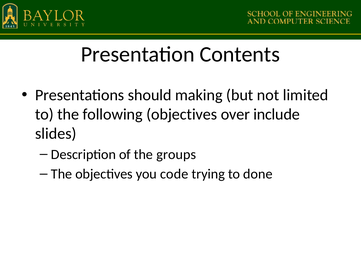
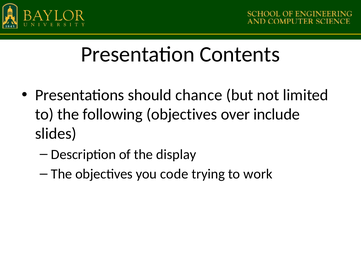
making: making -> chance
groups: groups -> display
done: done -> work
